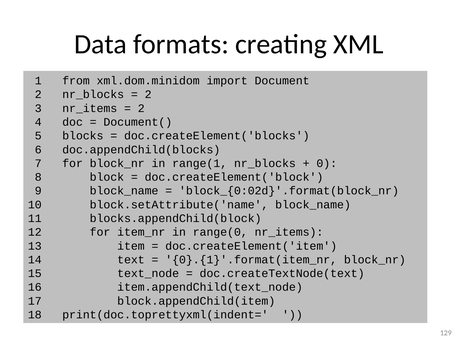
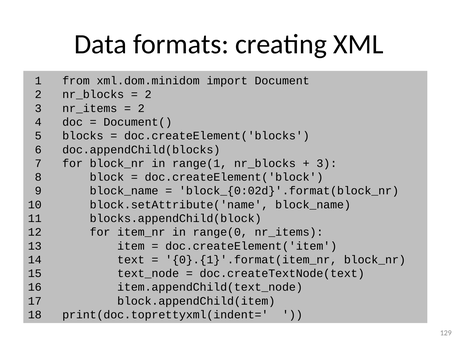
0 at (327, 163): 0 -> 3
